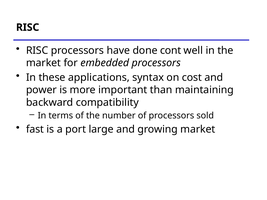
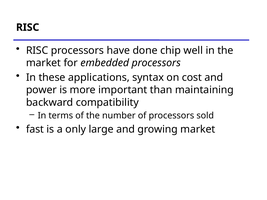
cont: cont -> chip
port: port -> only
